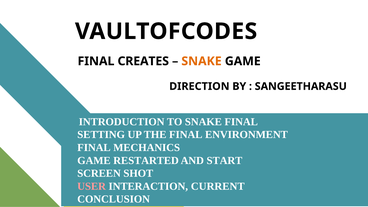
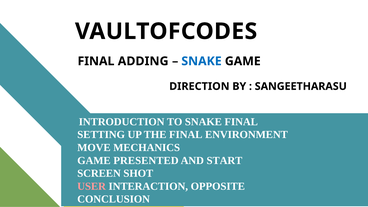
CREATES: CREATES -> ADDING
SNAKE at (202, 61) colour: orange -> blue
FINAL at (94, 148): FINAL -> MOVE
RESTARTED: RESTARTED -> PRESENTED
CURRENT: CURRENT -> OPPOSITE
